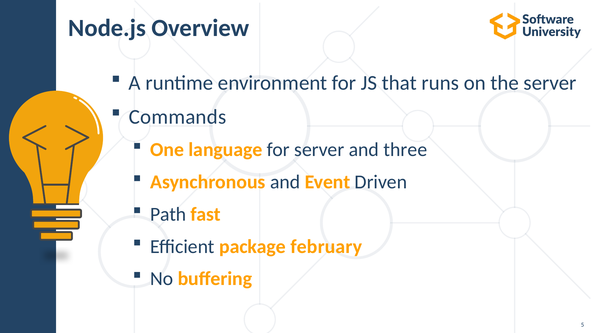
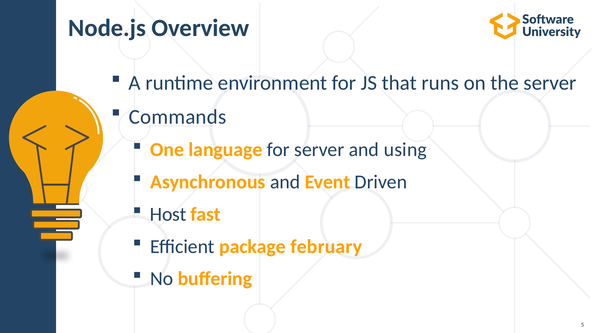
three: three -> using
Path: Path -> Host
